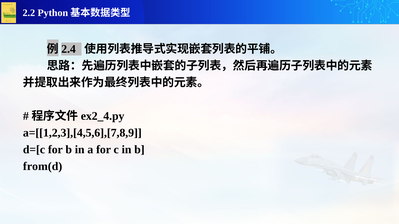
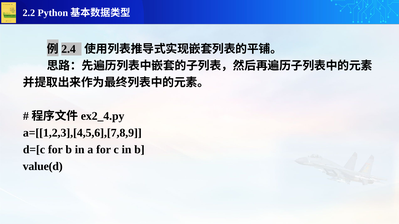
from(d: from(d -> value(d
